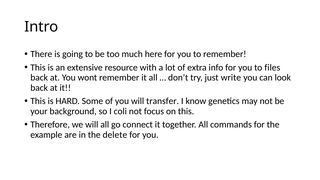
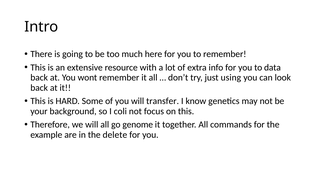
files: files -> data
write: write -> using
connect: connect -> genome
